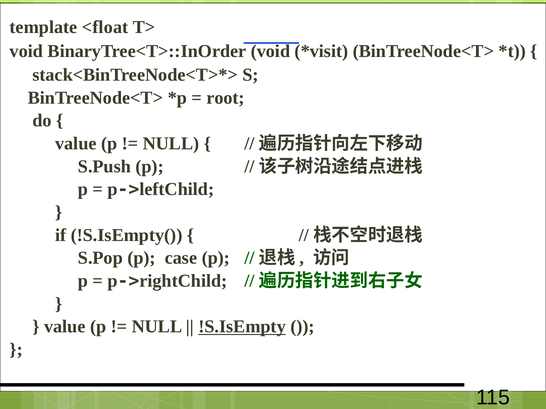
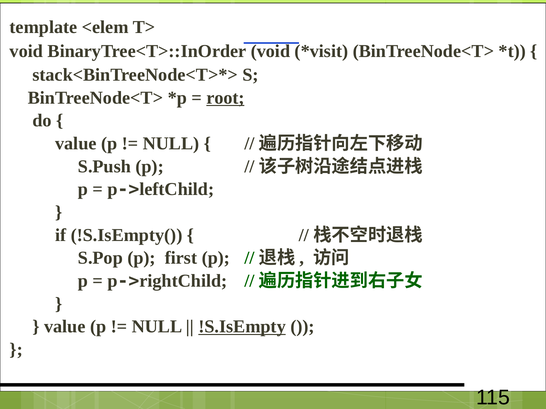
<float: <float -> <elem
root underline: none -> present
case: case -> first
